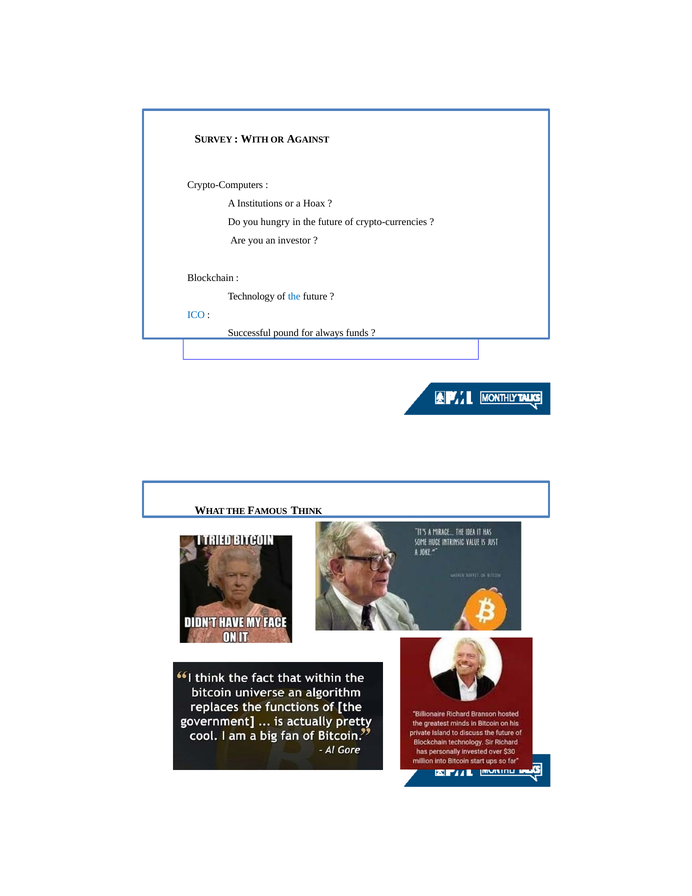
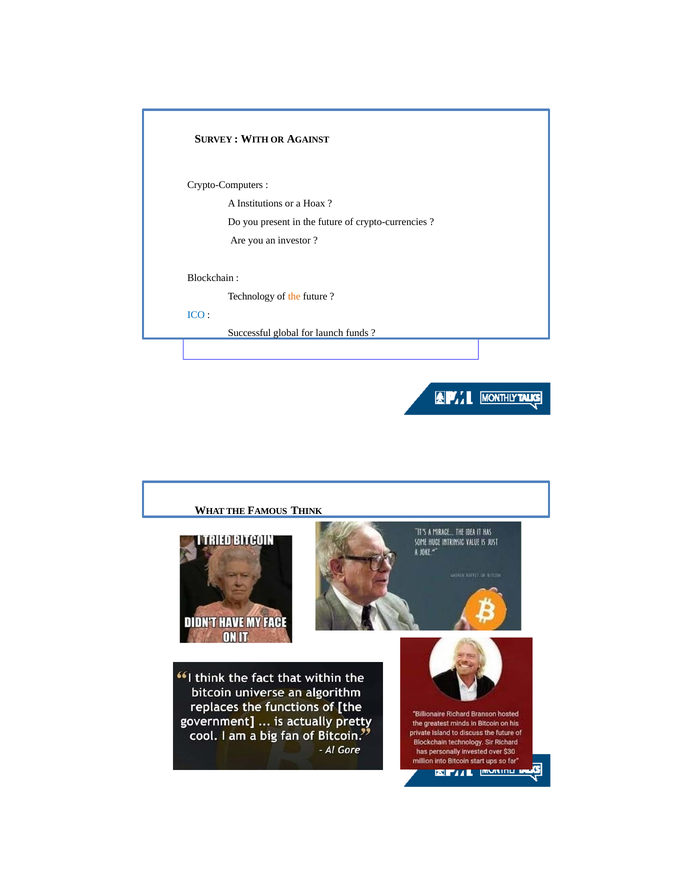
hungry: hungry -> present
the at (294, 296) colour: blue -> orange
pound: pound -> global
always: always -> launch
